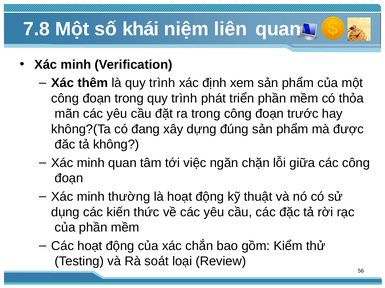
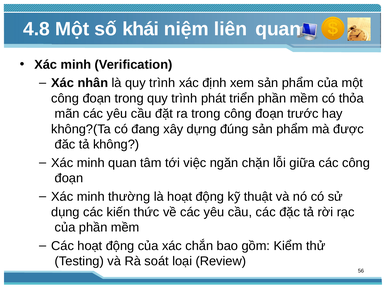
7.8: 7.8 -> 4.8
thêm: thêm -> nhân
